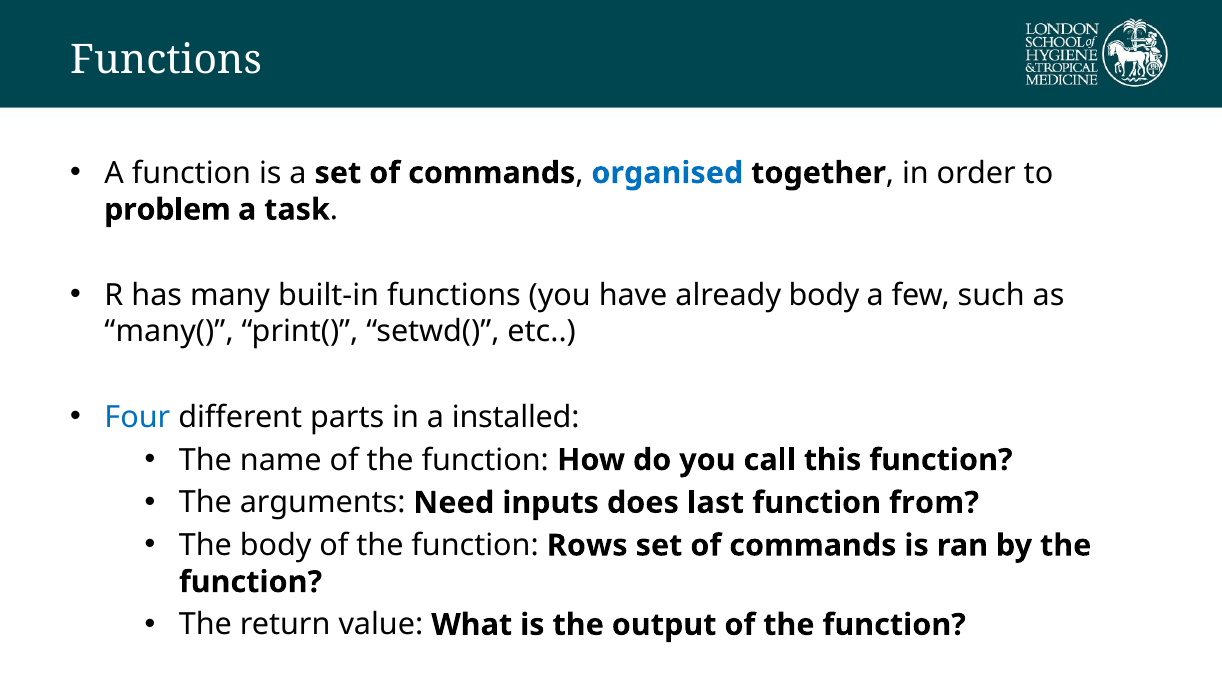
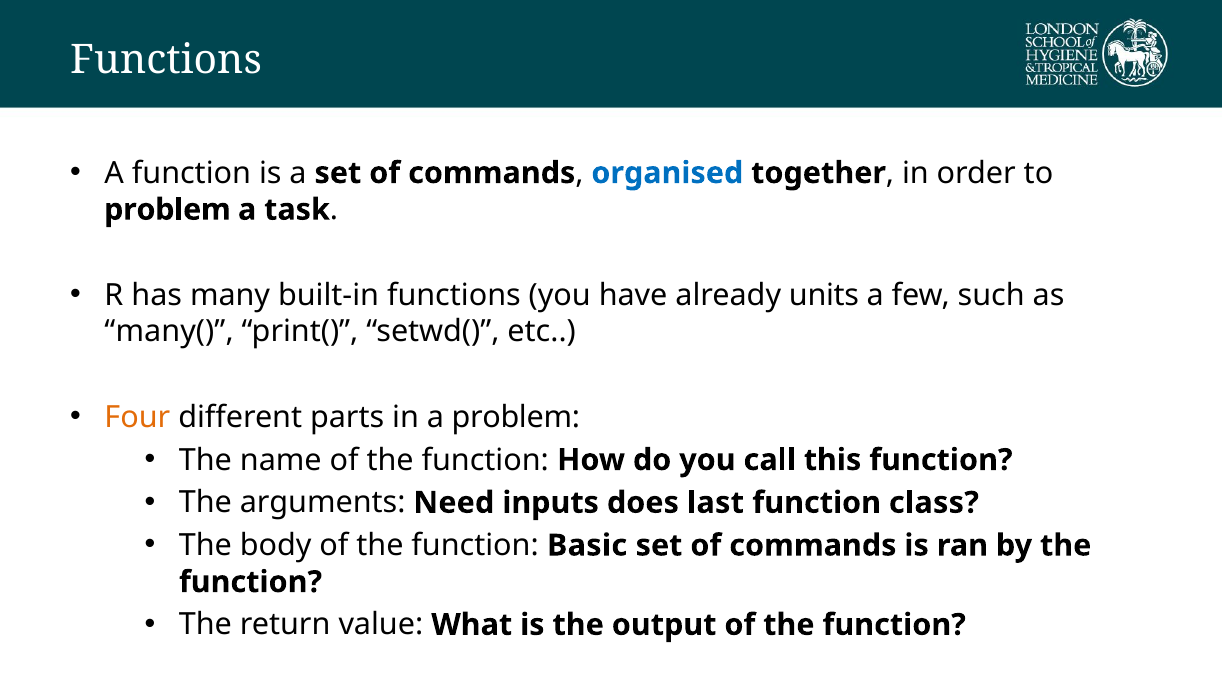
already body: body -> units
Four colour: blue -> orange
a installed: installed -> problem
from: from -> class
Rows: Rows -> Basic
